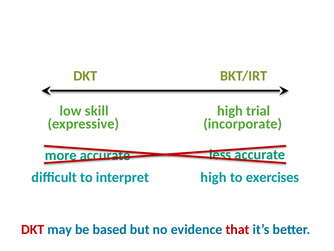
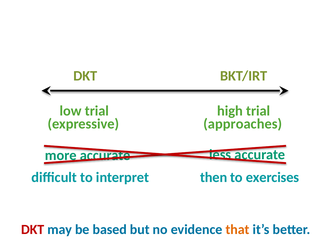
low skill: skill -> trial
incorporate: incorporate -> approaches
interpret high: high -> then
that colour: red -> orange
